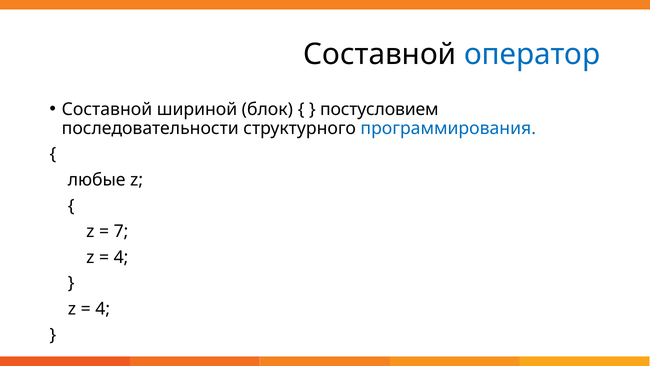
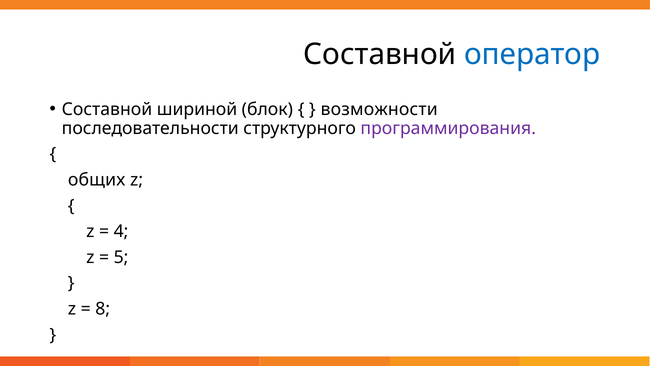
постусловием: постусловием -> возможности
программирования colour: blue -> purple
любые: любые -> общих
7: 7 -> 4
4 at (121, 257): 4 -> 5
4 at (103, 309): 4 -> 8
